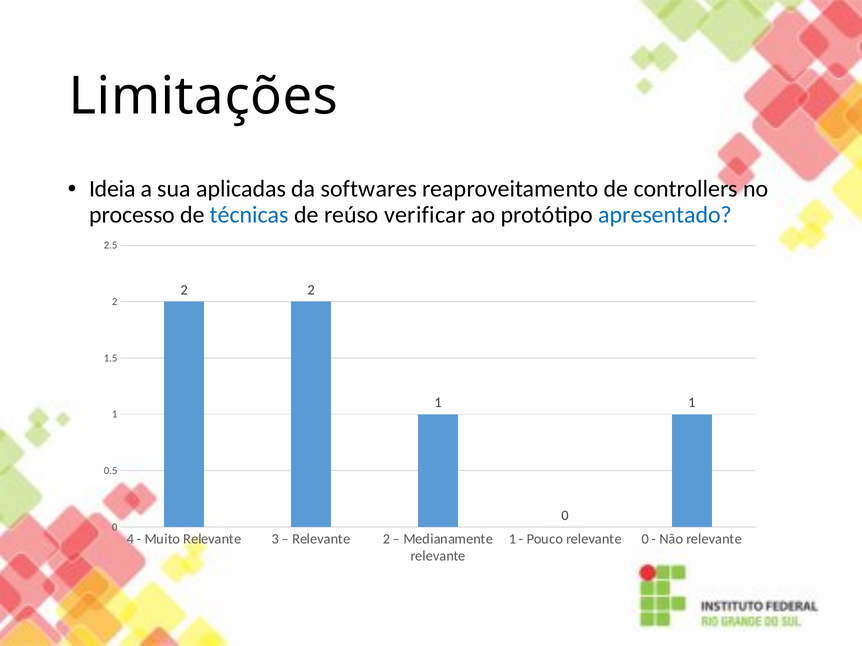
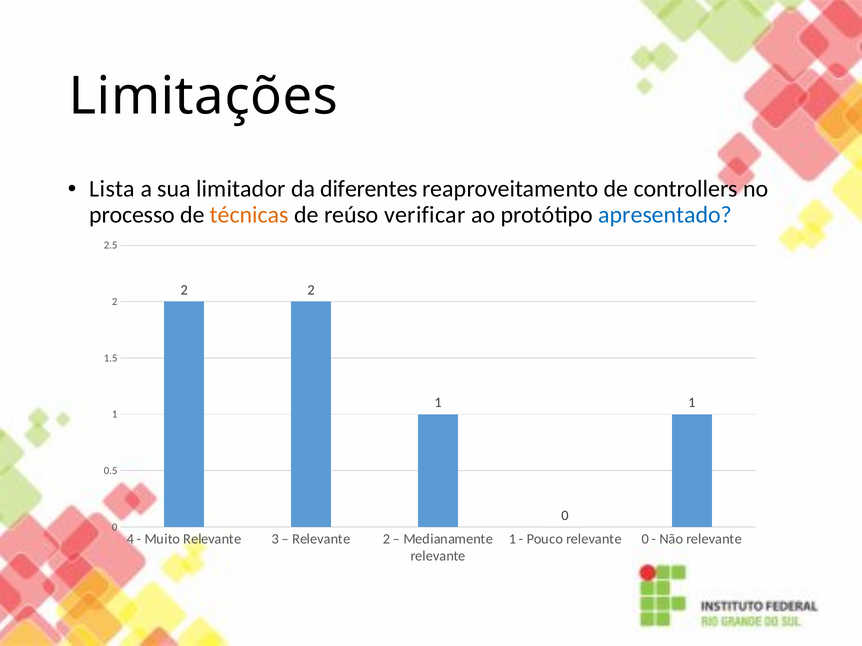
Ideia: Ideia -> Lista
aplicadas: aplicadas -> limitador
softwares: softwares -> diferentes
técnicas colour: blue -> orange
